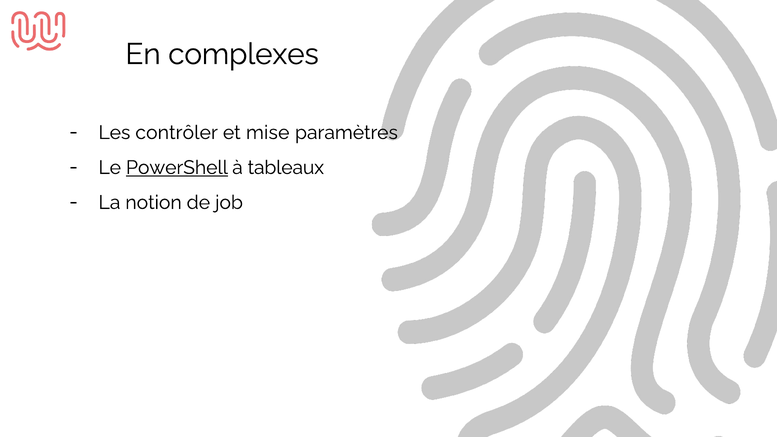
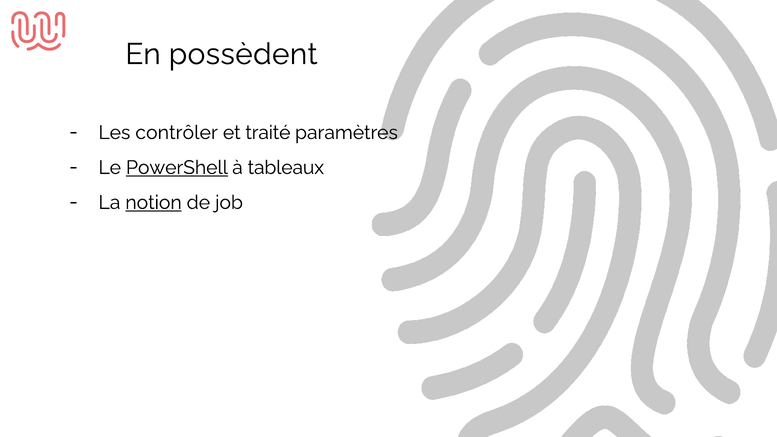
complexes: complexes -> possèdent
mise: mise -> traité
notion underline: none -> present
